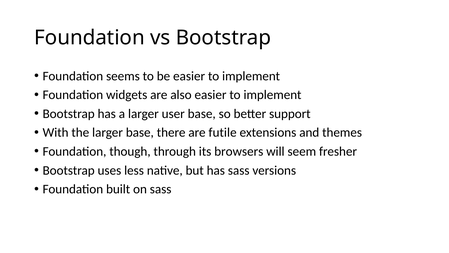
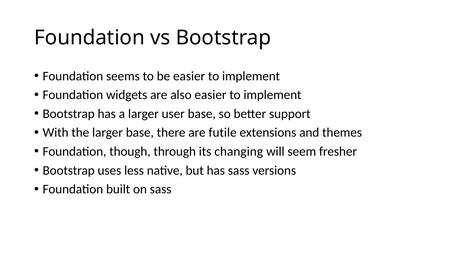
browsers: browsers -> changing
